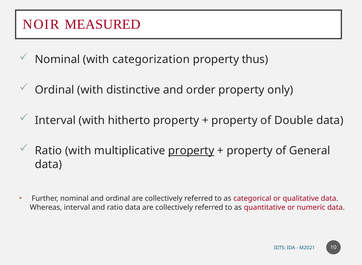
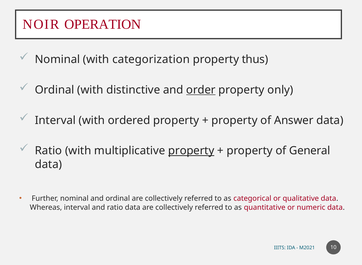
MEASURED: MEASURED -> OPERATION
order underline: none -> present
hitherto: hitherto -> ordered
Double: Double -> Answer
